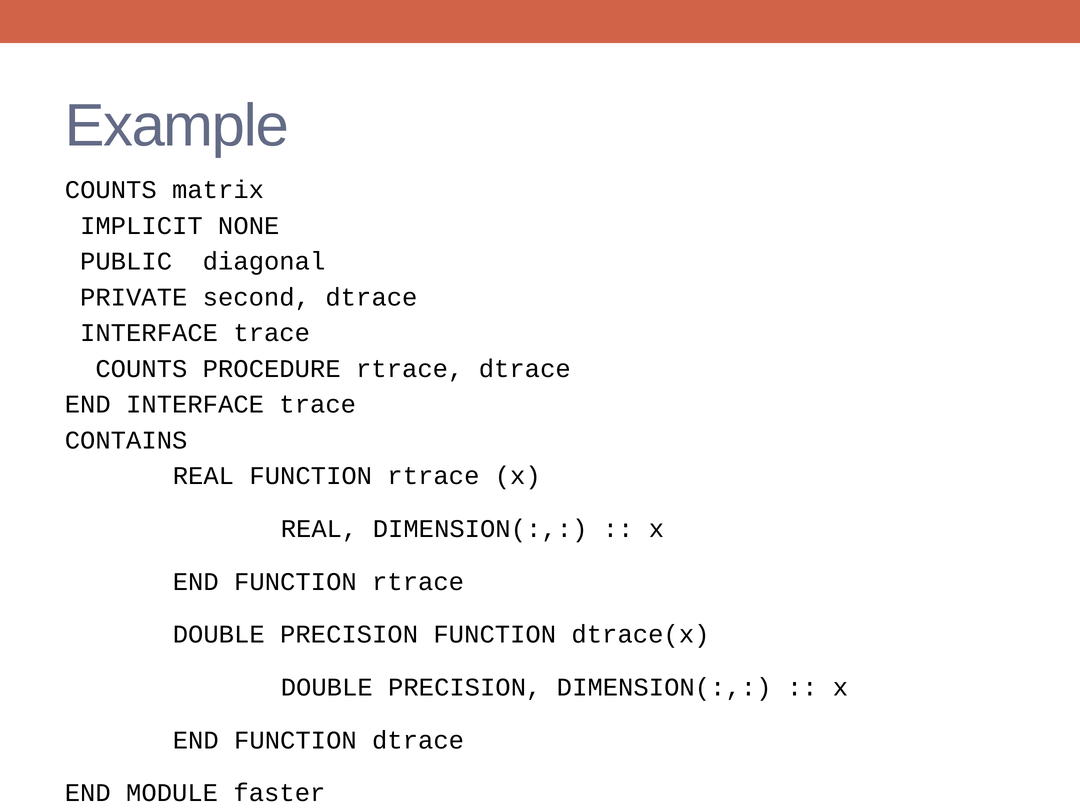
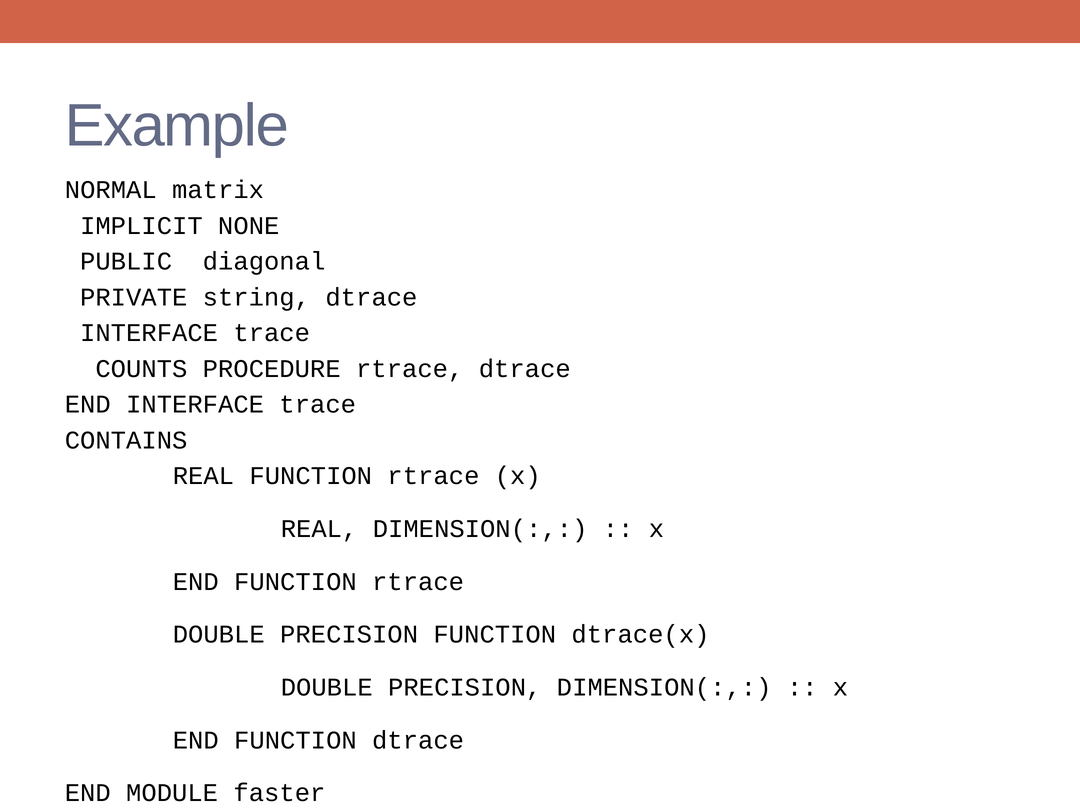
COUNTS at (111, 190): COUNTS -> NORMAL
second: second -> string
